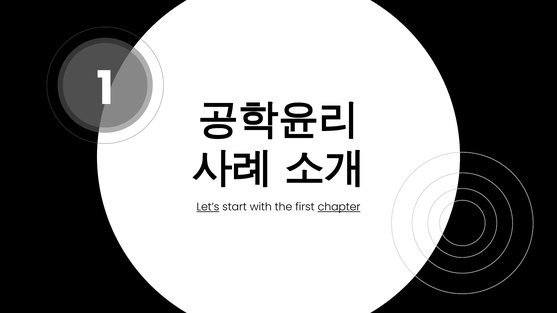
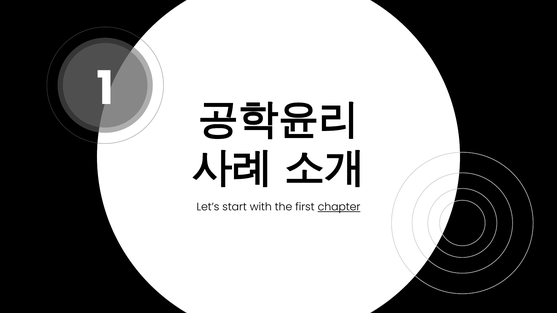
Let’s underline: present -> none
